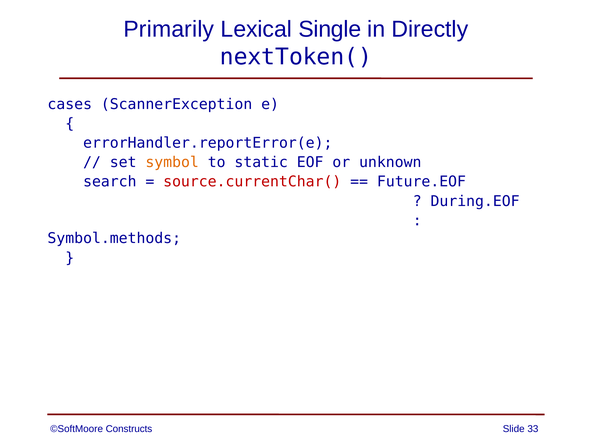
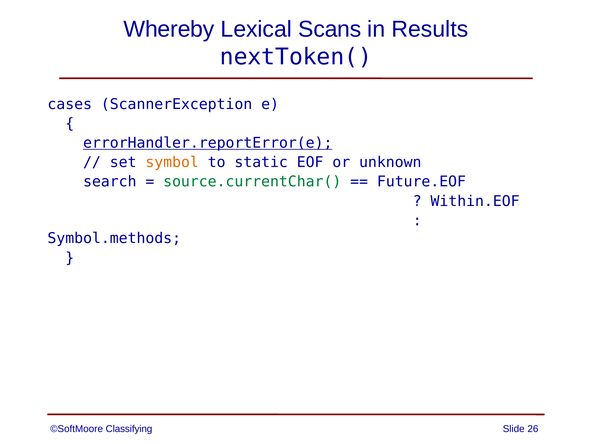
Primarily: Primarily -> Whereby
Single: Single -> Scans
Directly: Directly -> Results
errorHandler.reportError(e underline: none -> present
source.currentChar( colour: red -> green
During.EOF: During.EOF -> Within.EOF
Constructs: Constructs -> Classifying
33: 33 -> 26
